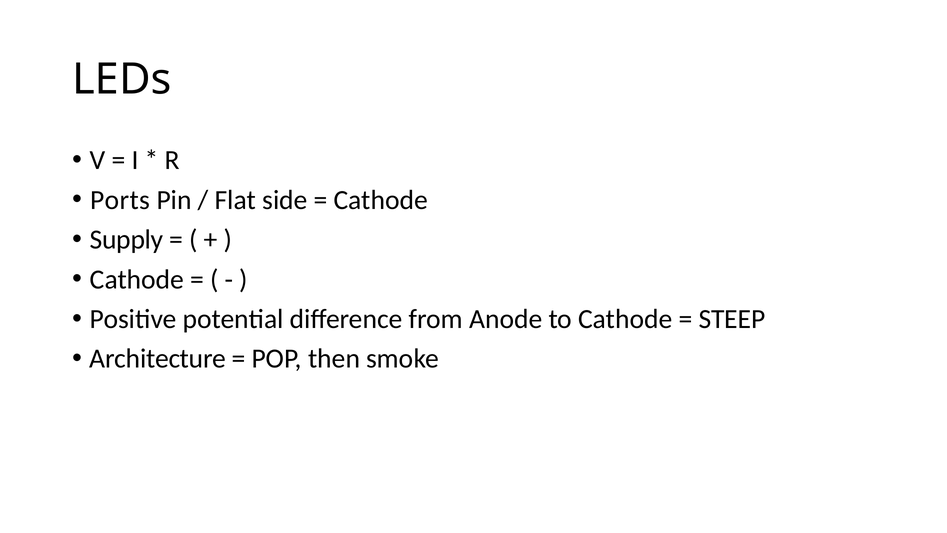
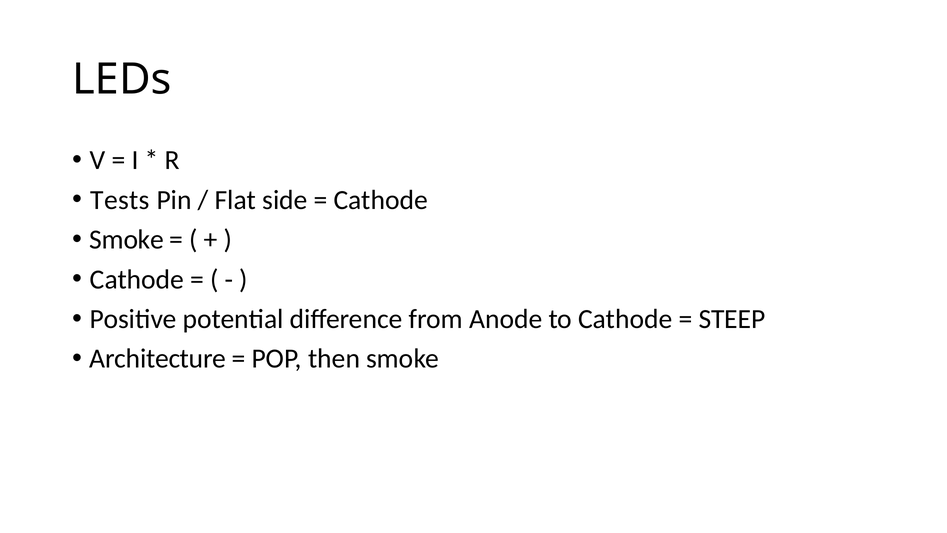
Ports: Ports -> Tests
Supply at (127, 240): Supply -> Smoke
